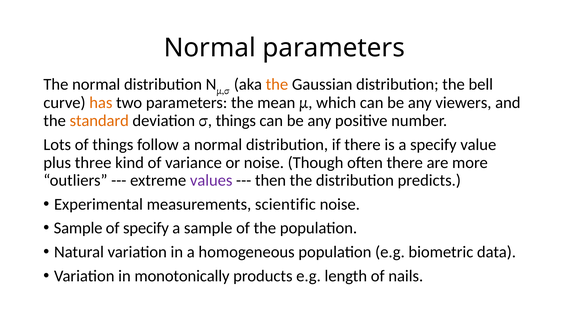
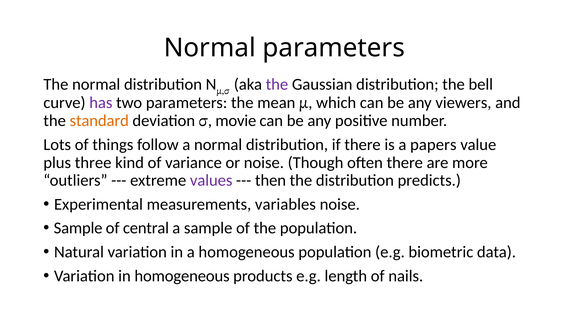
the at (277, 84) colour: orange -> purple
has colour: orange -> purple
things at (236, 121): things -> movie
a specify: specify -> papers
scientific: scientific -> variables
of specify: specify -> central
in monotonically: monotonically -> homogeneous
